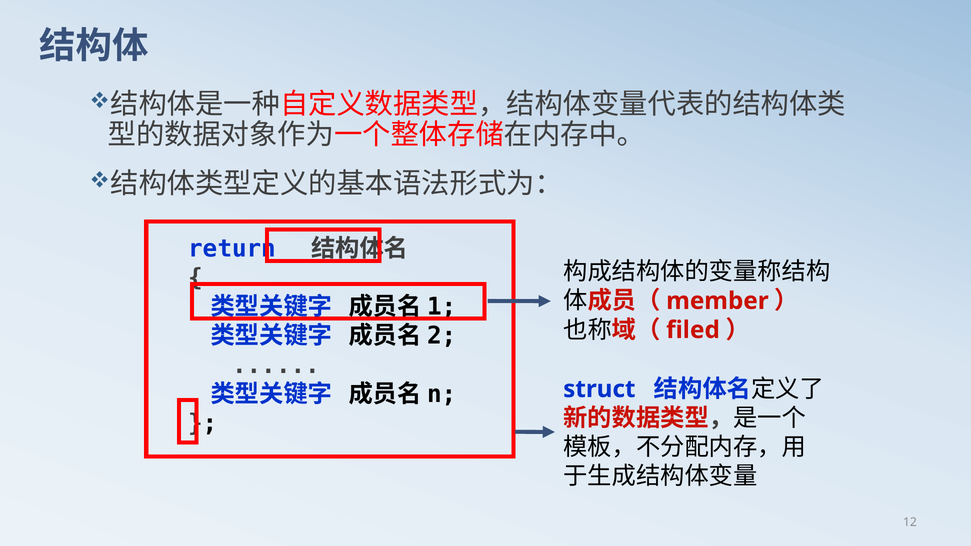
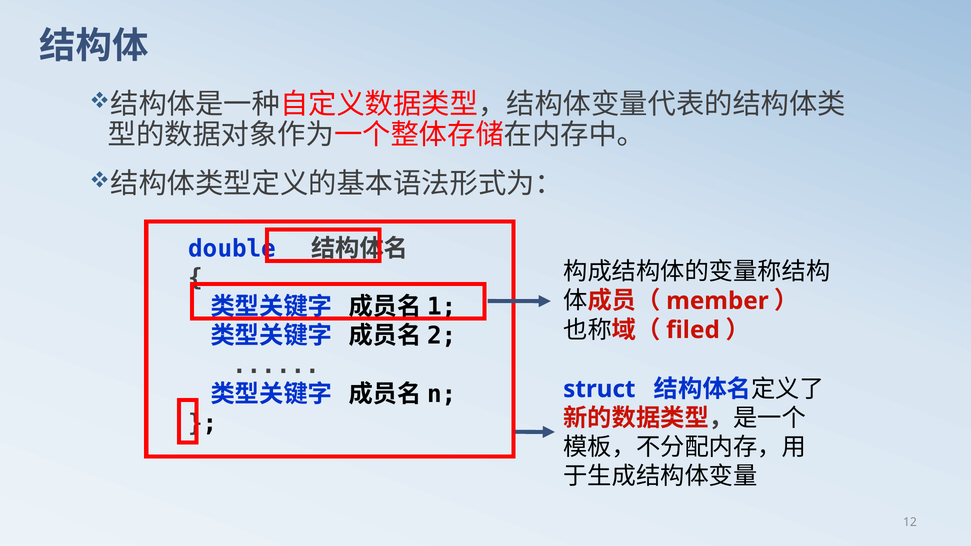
return: return -> double
